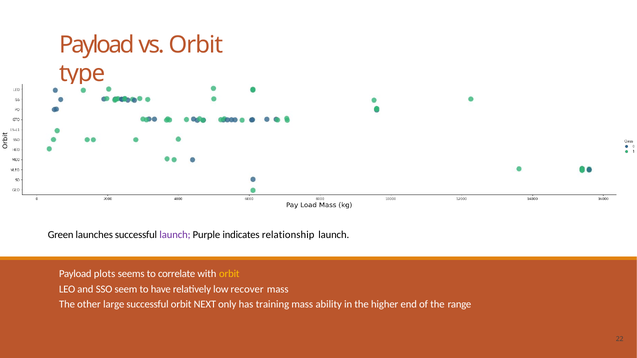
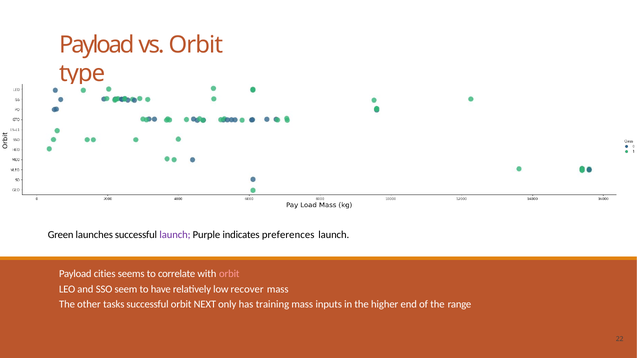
relationship: relationship -> preferences
plots: plots -> cities
orbit at (229, 274) colour: yellow -> pink
large: large -> tasks
ability: ability -> inputs
